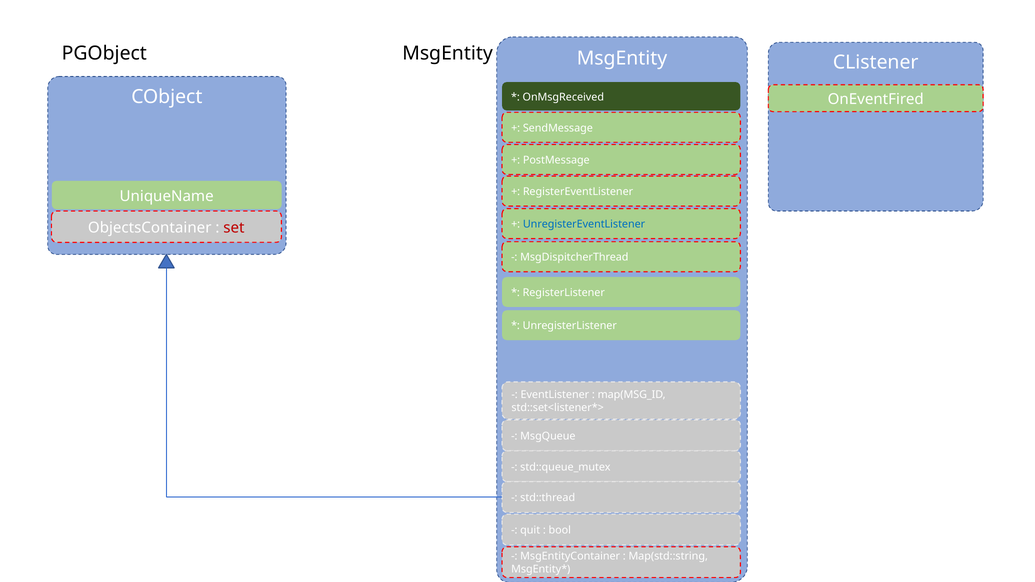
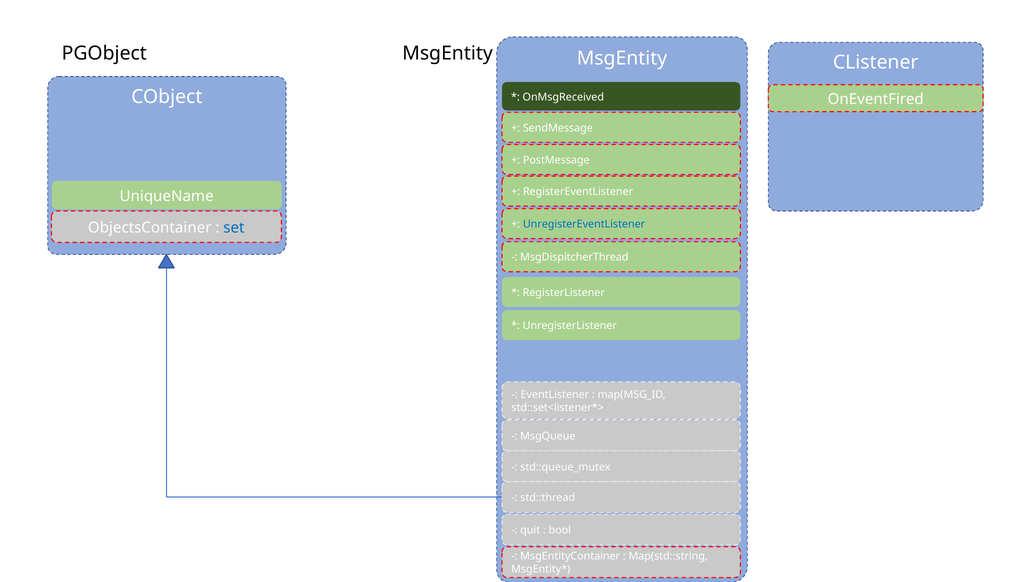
set colour: red -> blue
